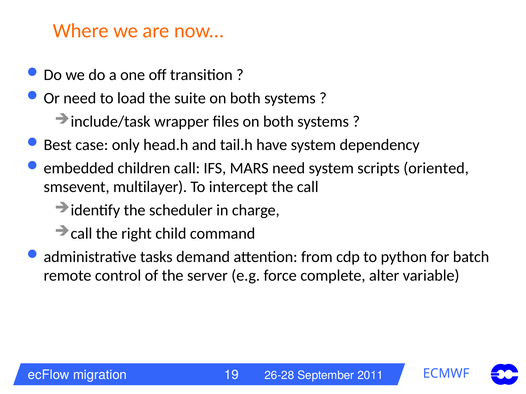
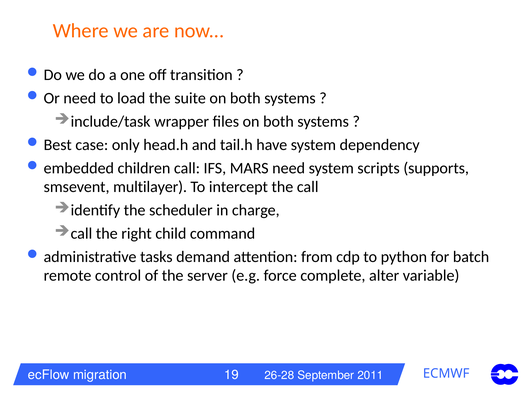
oriented: oriented -> supports
